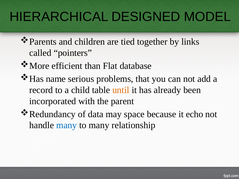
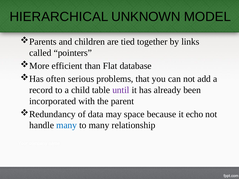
DESIGNED: DESIGNED -> UNKNOWN
name: name -> often
until colour: orange -> purple
